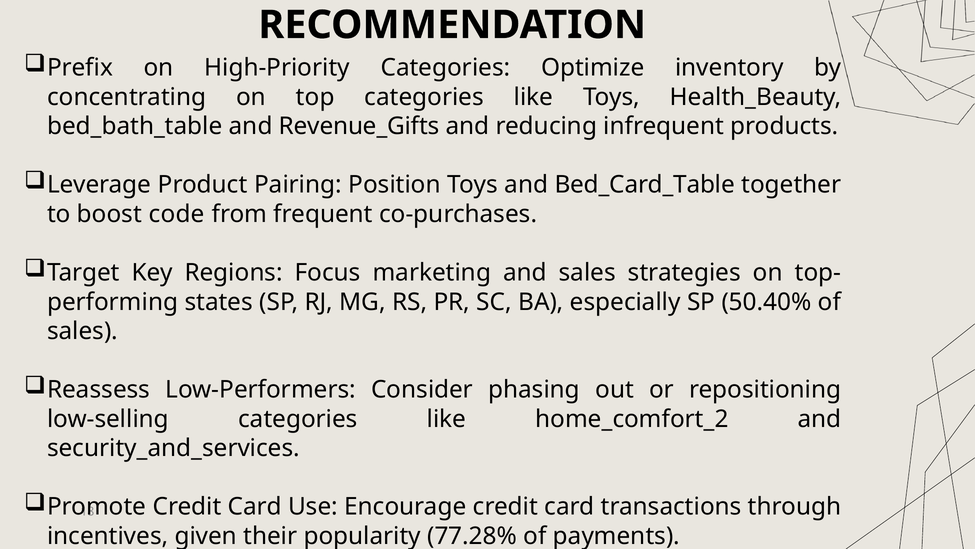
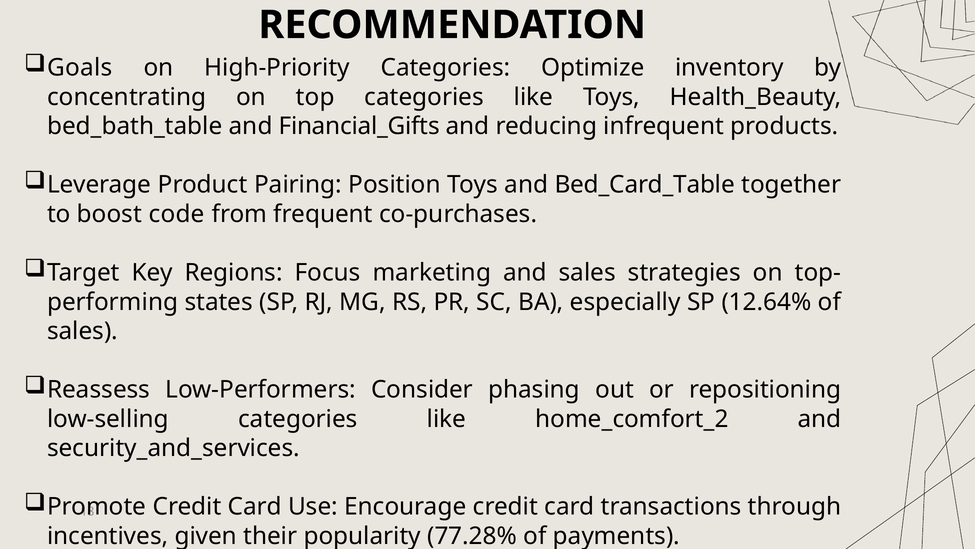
Prefix: Prefix -> Goals
Revenue_Gifts: Revenue_Gifts -> Financial_Gifts
50.40%: 50.40% -> 12.64%
